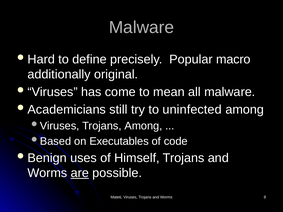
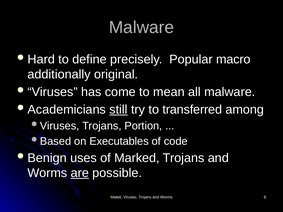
still underline: none -> present
uninfected: uninfected -> transferred
Trojans Among: Among -> Portion
Himself: Himself -> Marked
